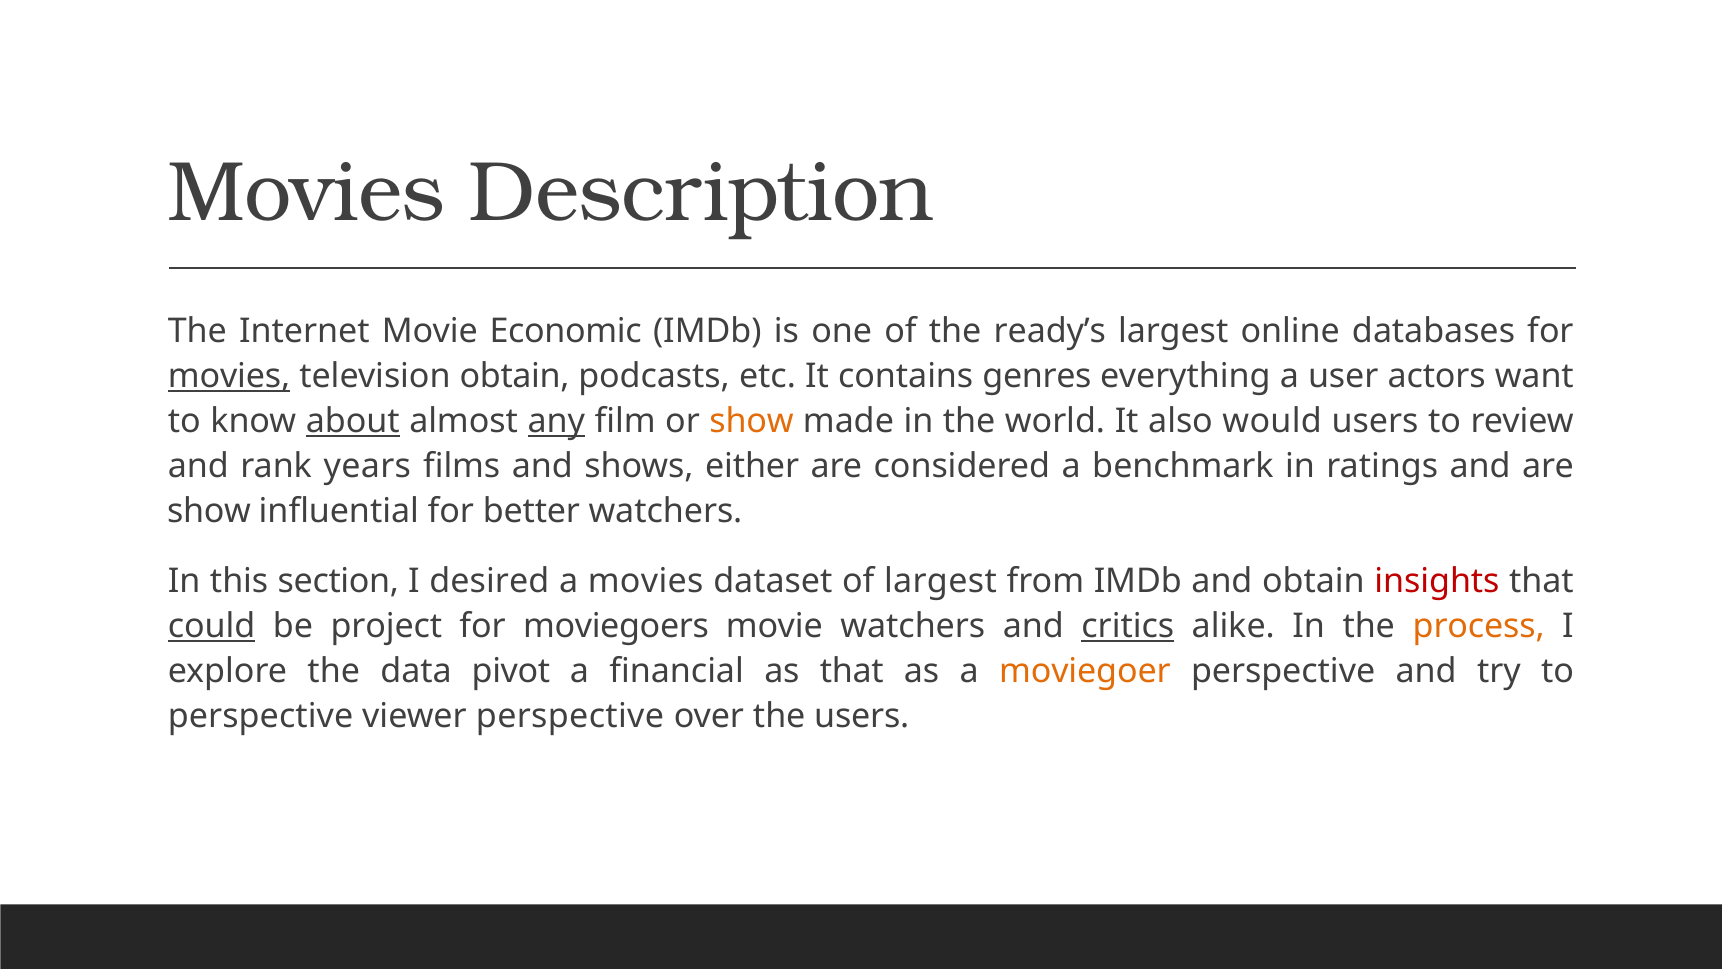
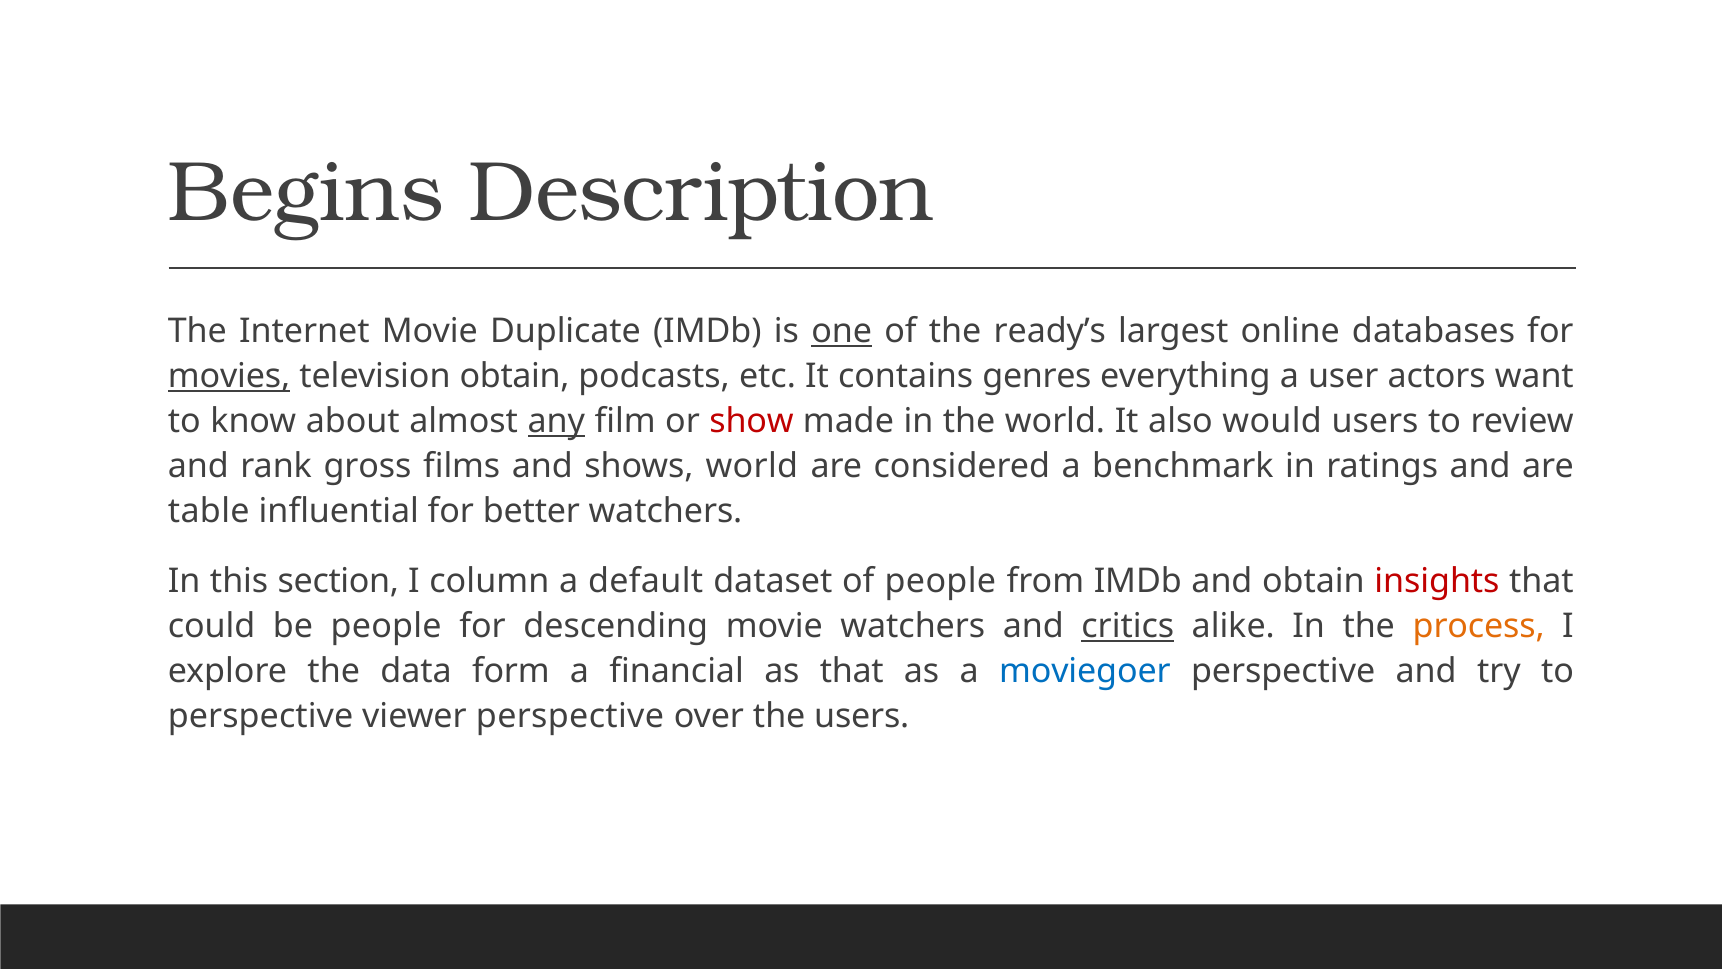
Movies at (306, 193): Movies -> Begins
Economic: Economic -> Duplicate
one underline: none -> present
about underline: present -> none
show at (752, 421) colour: orange -> red
years: years -> gross
shows either: either -> world
show at (209, 511): show -> table
desired: desired -> column
a movies: movies -> default
of largest: largest -> people
could underline: present -> none
be project: project -> people
moviegoers: moviegoers -> descending
pivot: pivot -> form
moviegoer colour: orange -> blue
